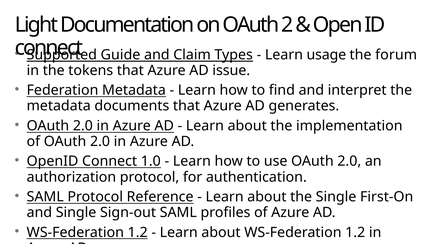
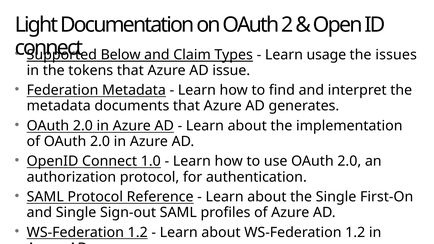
Guide: Guide -> Below
forum: forum -> issues
